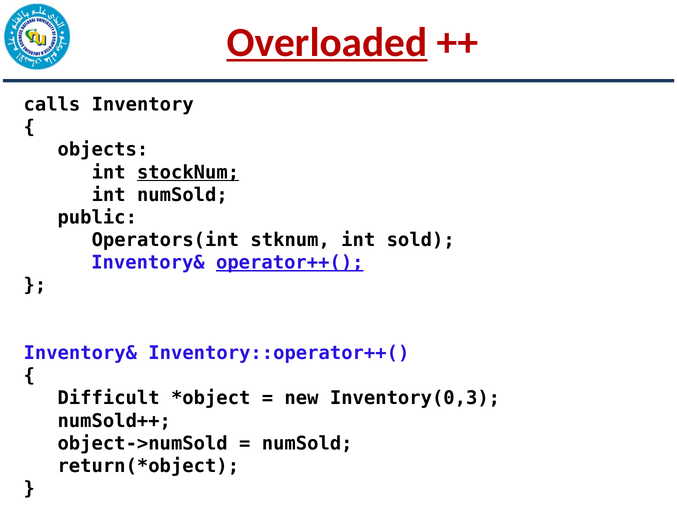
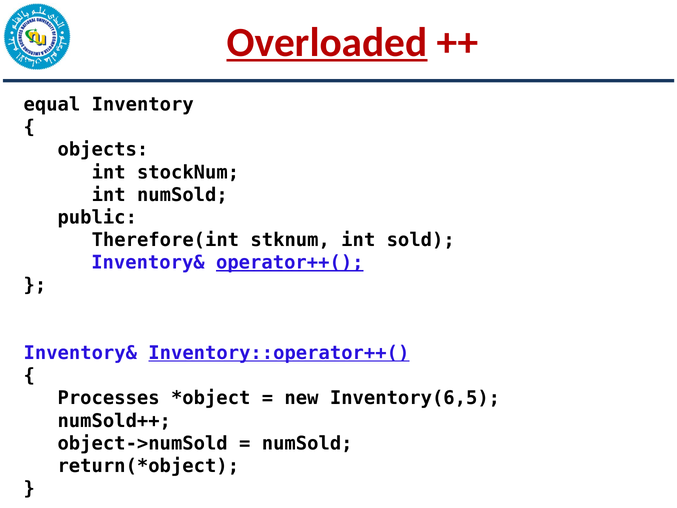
calls: calls -> equal
stockNum underline: present -> none
Operators(int: Operators(int -> Therefore(int
Inventory::operator++( underline: none -> present
Difficult: Difficult -> Processes
Inventory(0,3: Inventory(0,3 -> Inventory(6,5
